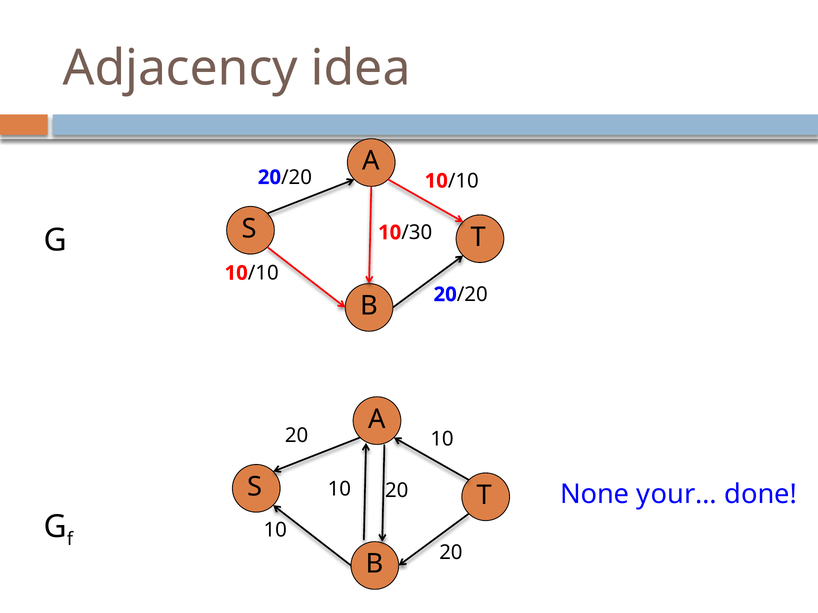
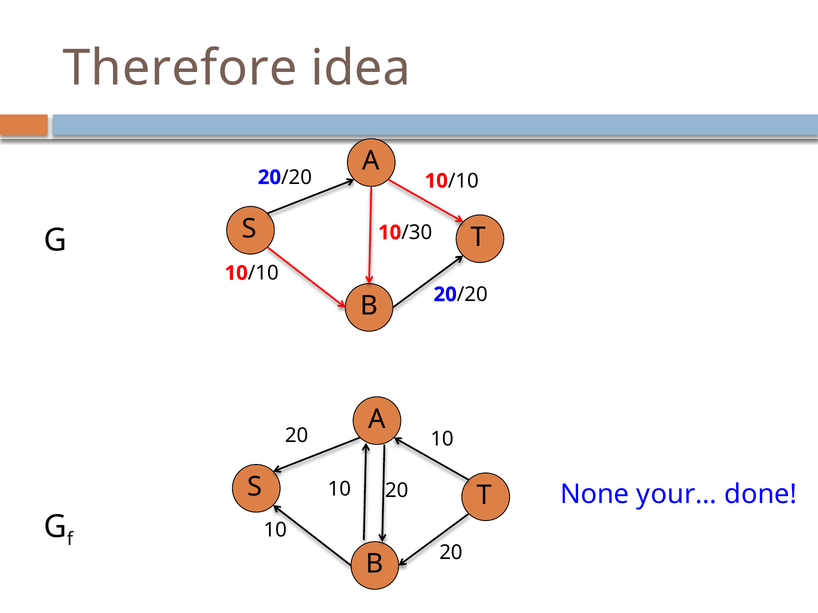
Adjacency: Adjacency -> Therefore
